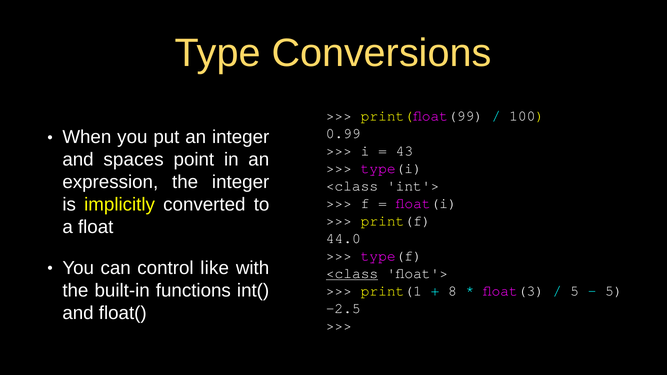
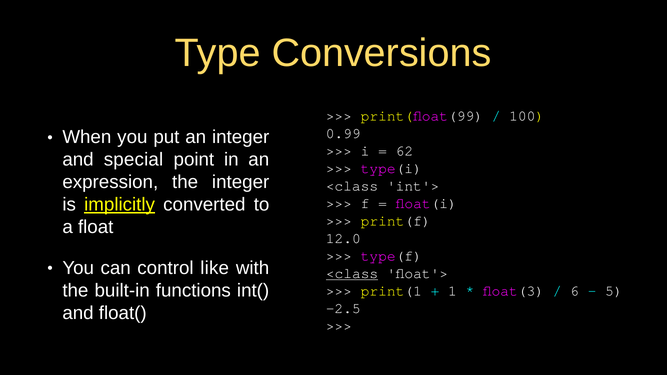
43: 43 -> 62
spaces: spaces -> special
implicitly underline: none -> present
44.0: 44.0 -> 12.0
8: 8 -> 1
5 at (575, 291): 5 -> 6
